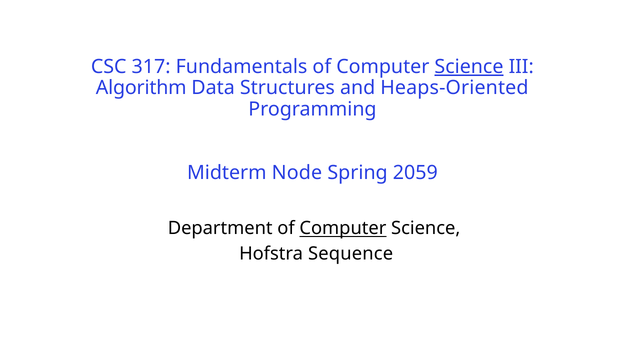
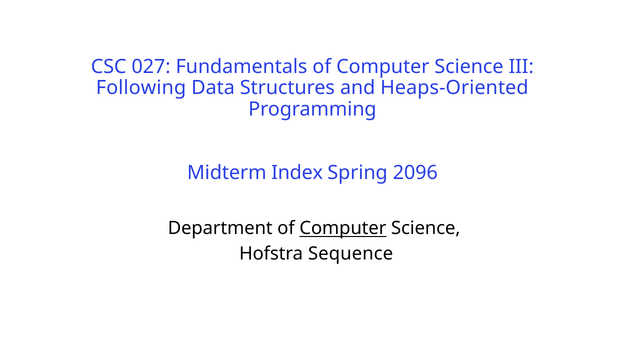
317: 317 -> 027
Science at (469, 67) underline: present -> none
Algorithm: Algorithm -> Following
Node: Node -> Index
2059: 2059 -> 2096
